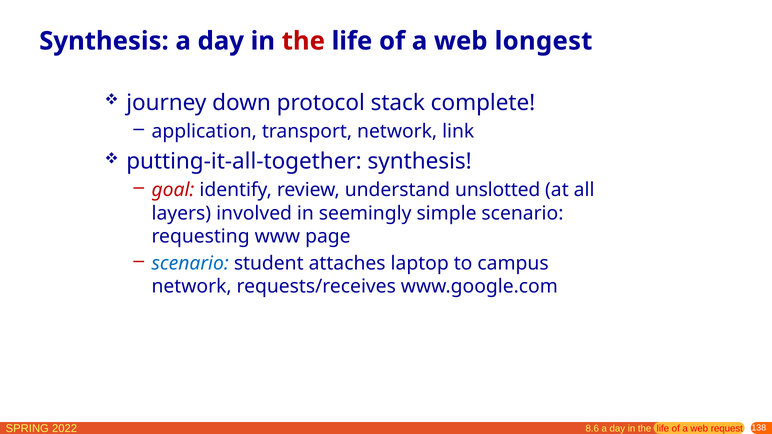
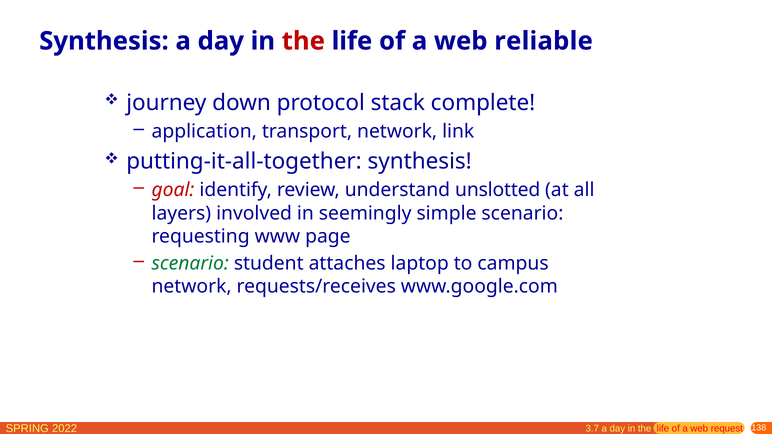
longest: longest -> reliable
scenario at (190, 263) colour: blue -> green
8.6: 8.6 -> 3.7
